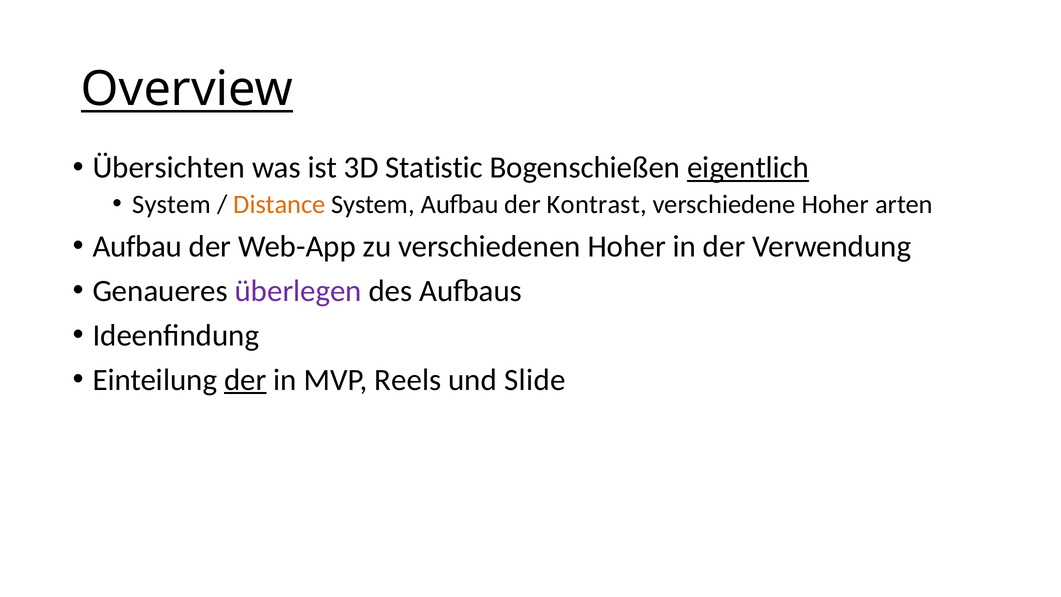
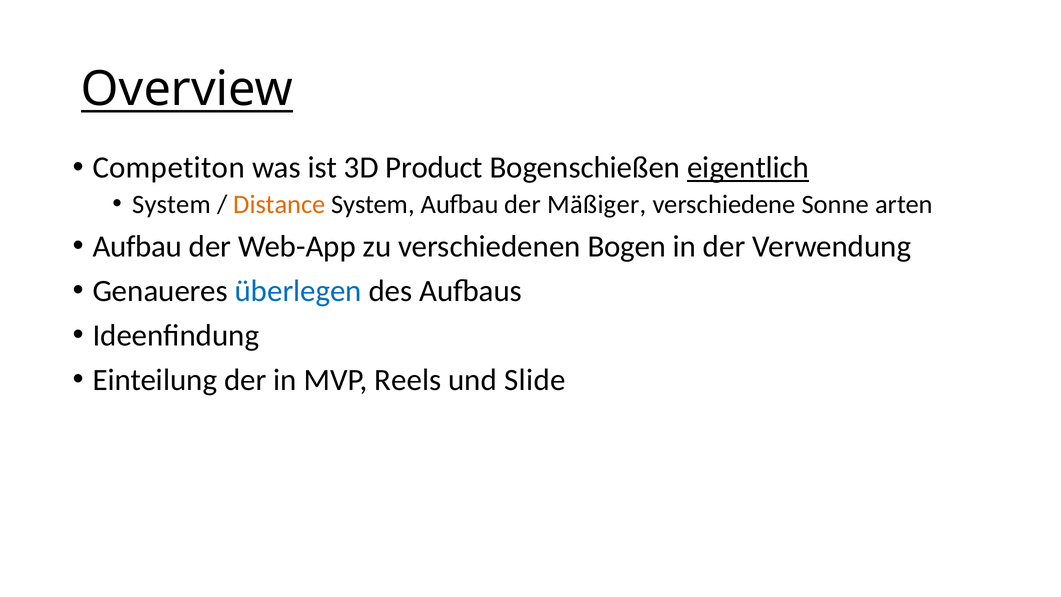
Übersichten: Übersichten -> Competiton
Statistic: Statistic -> Product
Kontrast: Kontrast -> Mäßiger
verschiedene Hoher: Hoher -> Sonne
verschiedenen Hoher: Hoher -> Bogen
überlegen colour: purple -> blue
der at (245, 380) underline: present -> none
